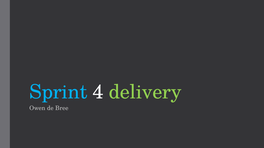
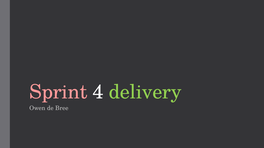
Sprint colour: light blue -> pink
